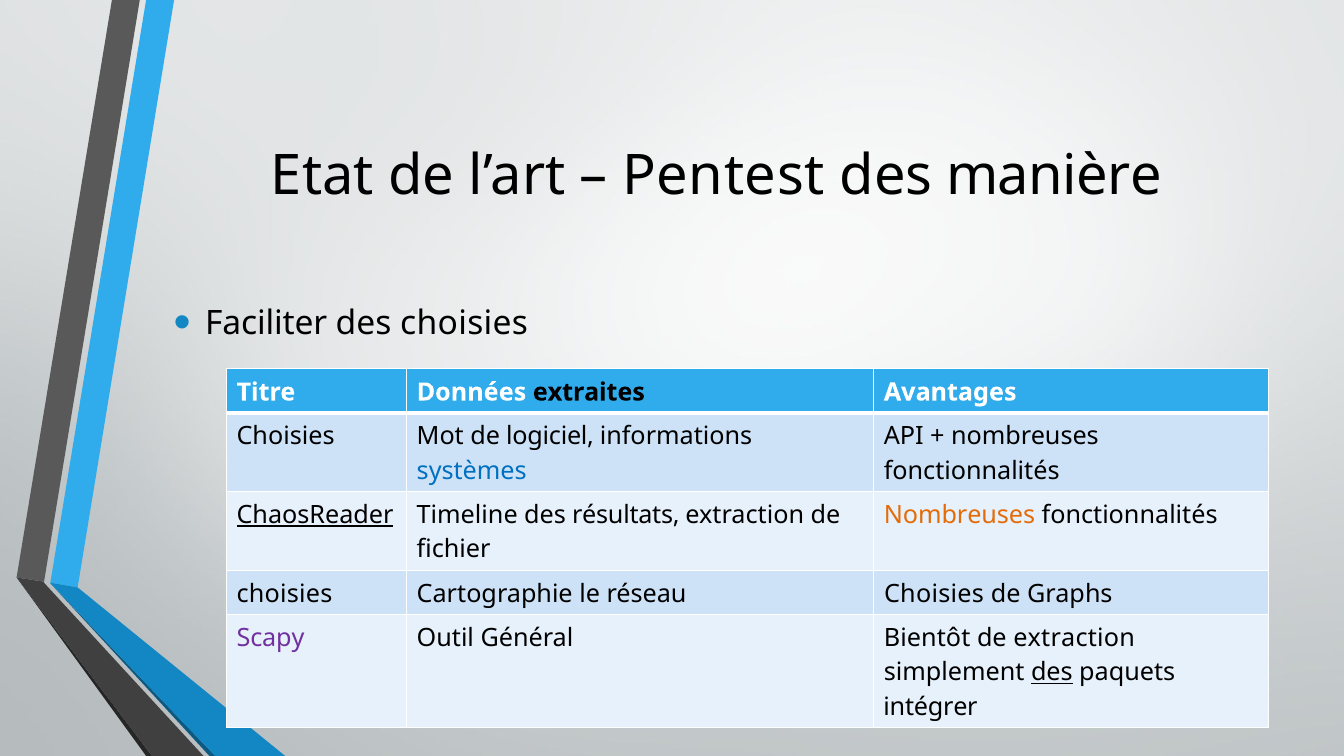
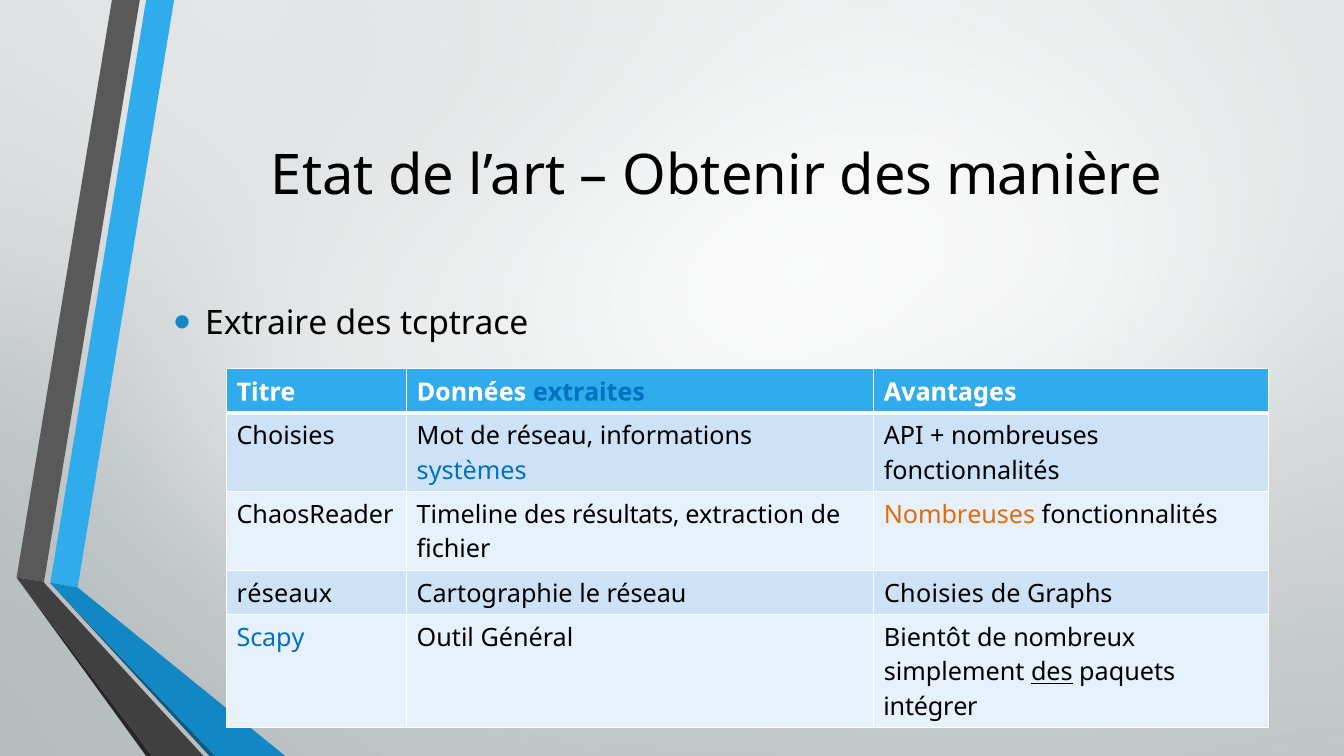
Pentest: Pentest -> Obtenir
Faciliter: Faciliter -> Extraire
des choisies: choisies -> tcptrace
extraites colour: black -> blue
de logiciel: logiciel -> réseau
ChaosReader underline: present -> none
choisies at (284, 594): choisies -> réseaux
Scapy colour: purple -> blue
de extraction: extraction -> nombreux
